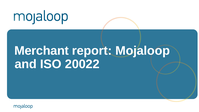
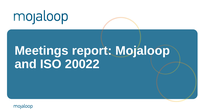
Merchant: Merchant -> Meetings
